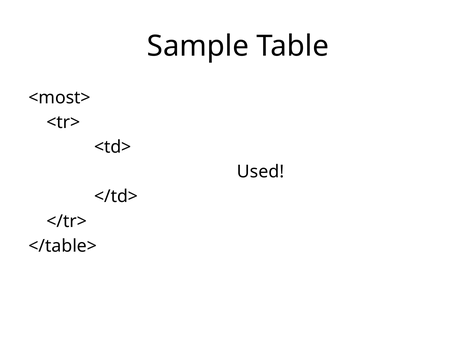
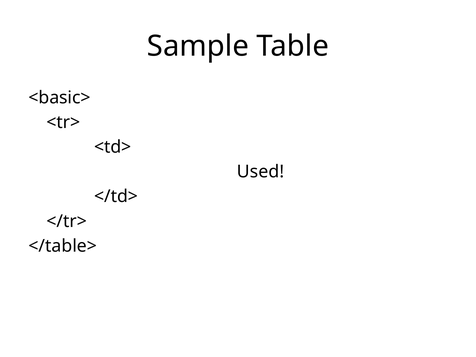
<most>: <most> -> <basic>
